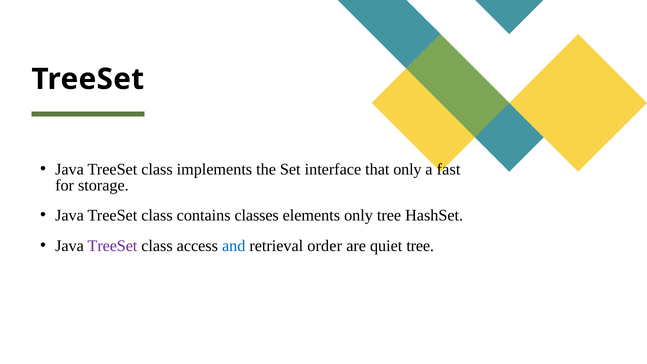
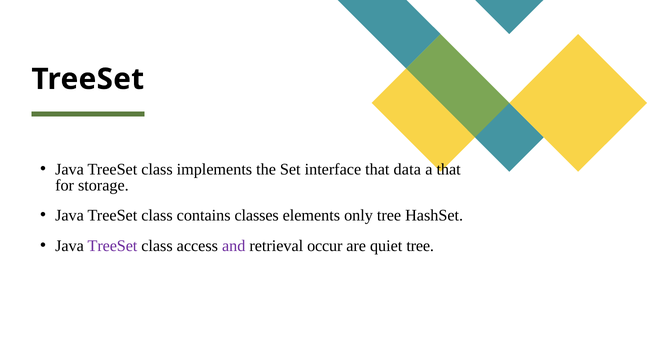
that only: only -> data
a fast: fast -> that
and colour: blue -> purple
order: order -> occur
